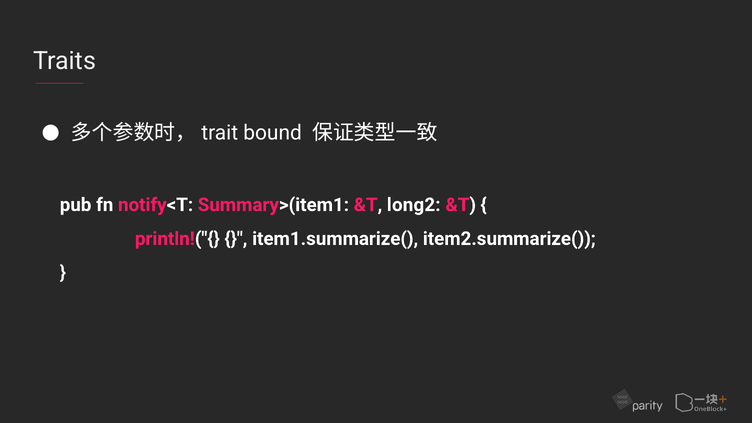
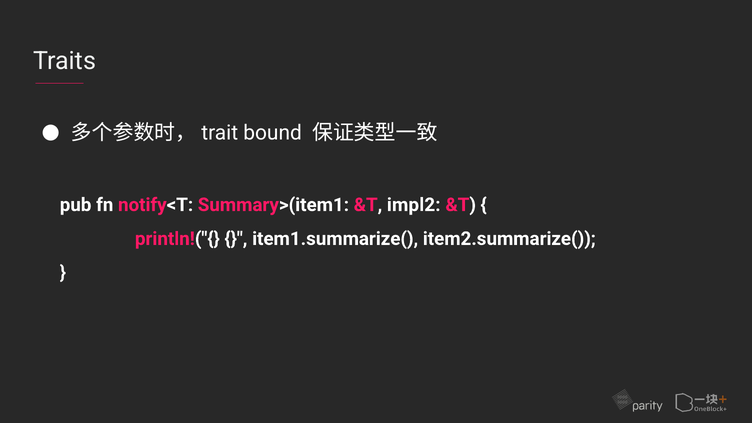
long2: long2 -> impl2
